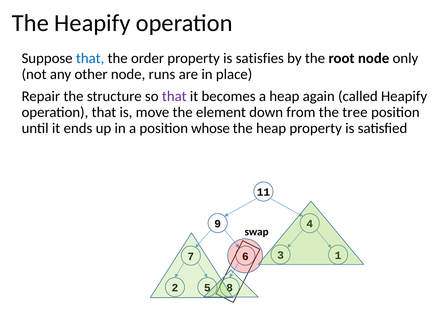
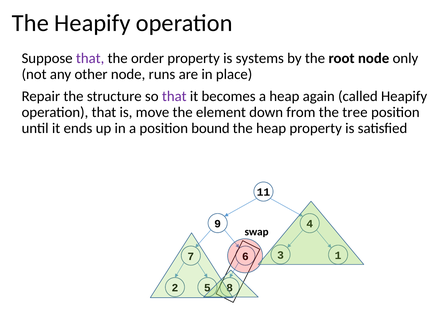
that at (90, 58) colour: blue -> purple
satisfies: satisfies -> systems
whose: whose -> bound
